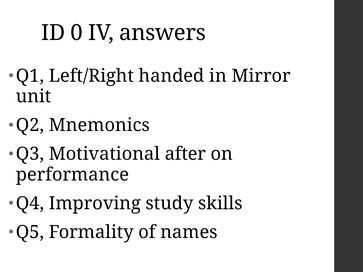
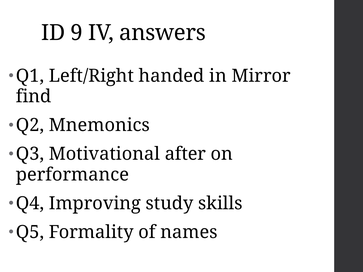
0: 0 -> 9
unit: unit -> find
